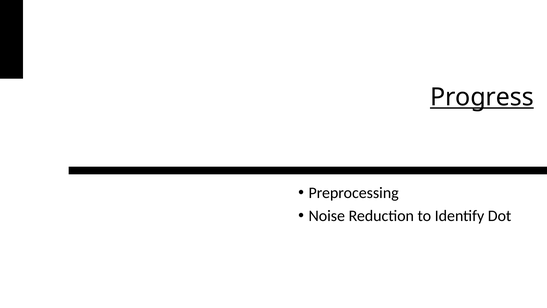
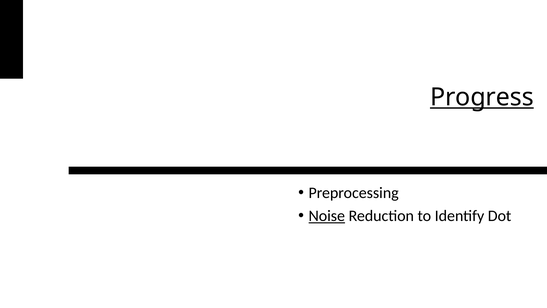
Noise underline: none -> present
